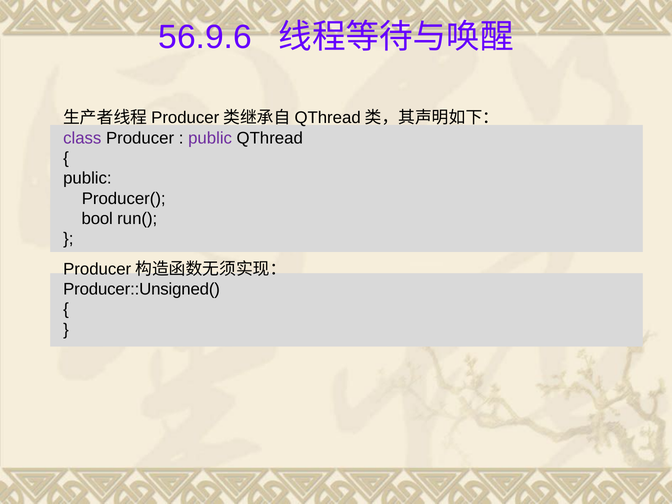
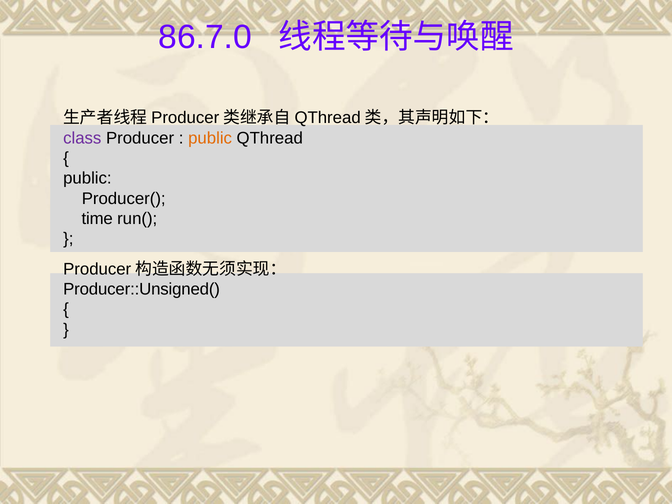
56.9.6: 56.9.6 -> 86.7.0
public at (210, 138) colour: purple -> orange
bool: bool -> time
